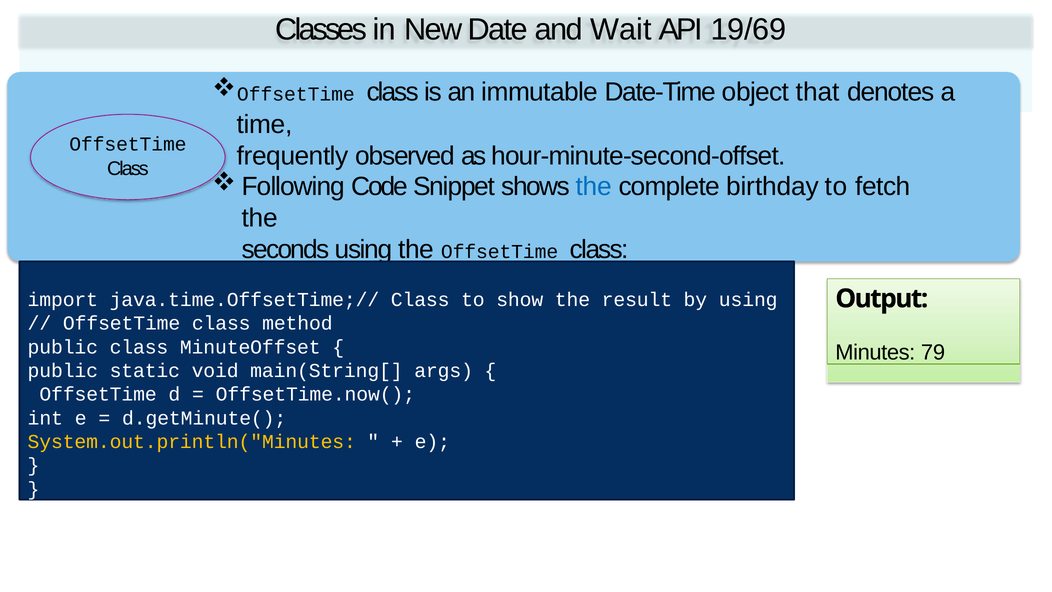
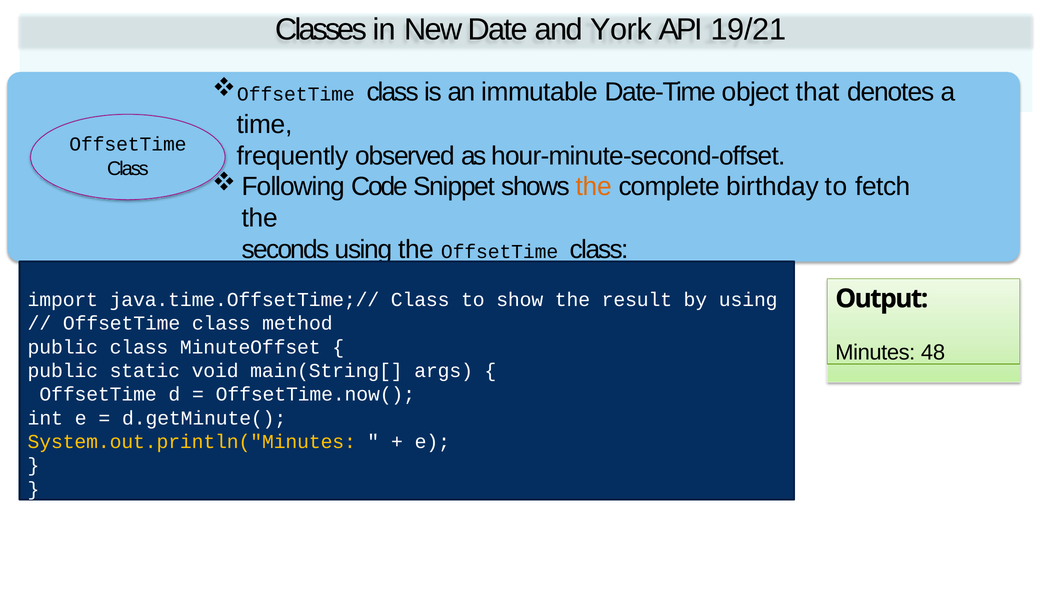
Wait: Wait -> York
19/69: 19/69 -> 19/21
the at (594, 187) colour: blue -> orange
79: 79 -> 48
